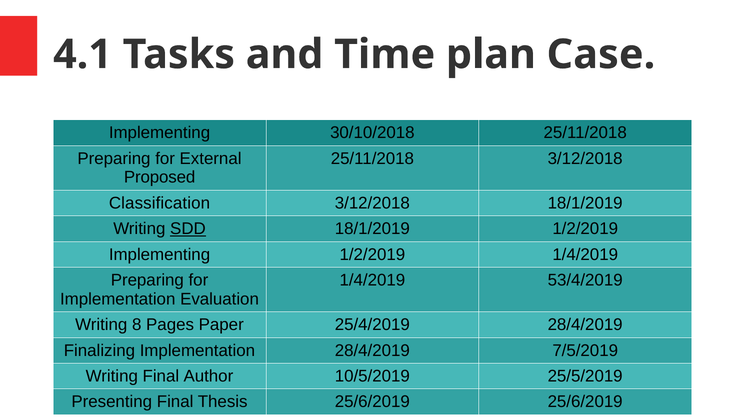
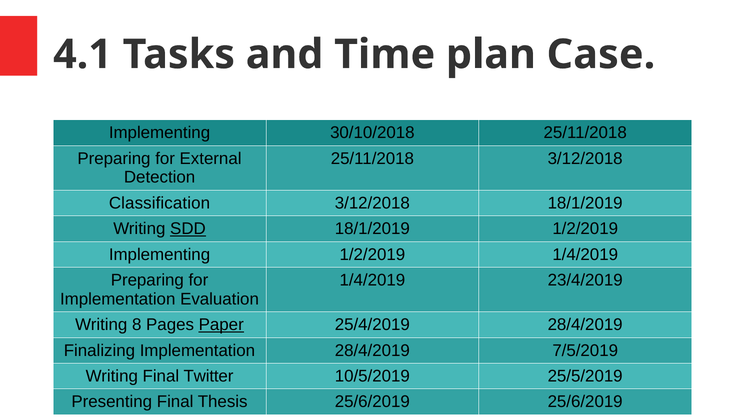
Proposed: Proposed -> Detection
53/4/2019: 53/4/2019 -> 23/4/2019
Paper underline: none -> present
Author: Author -> Twitter
